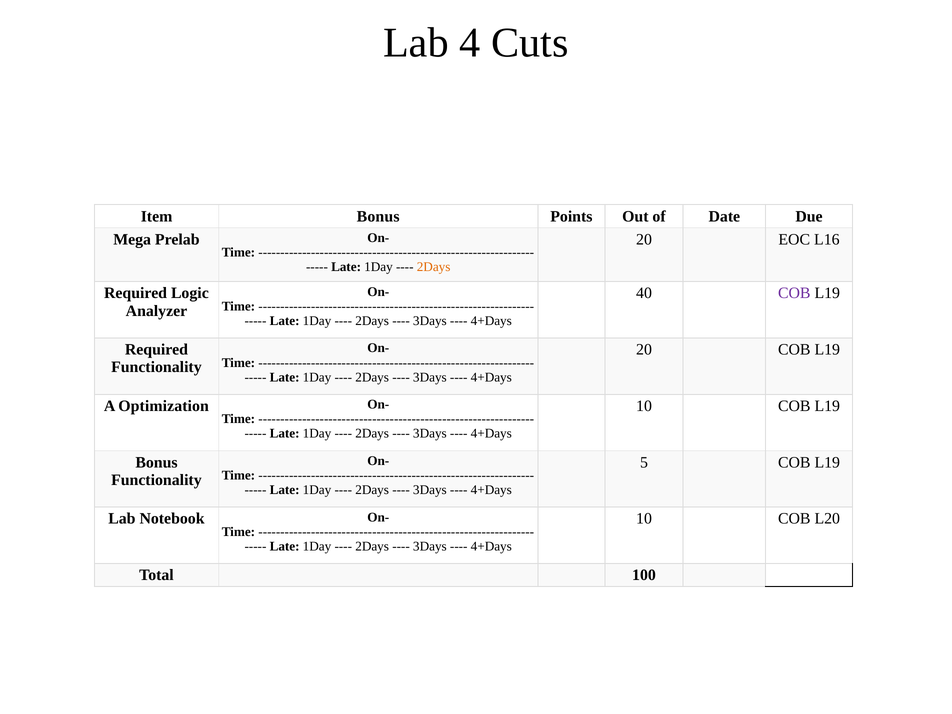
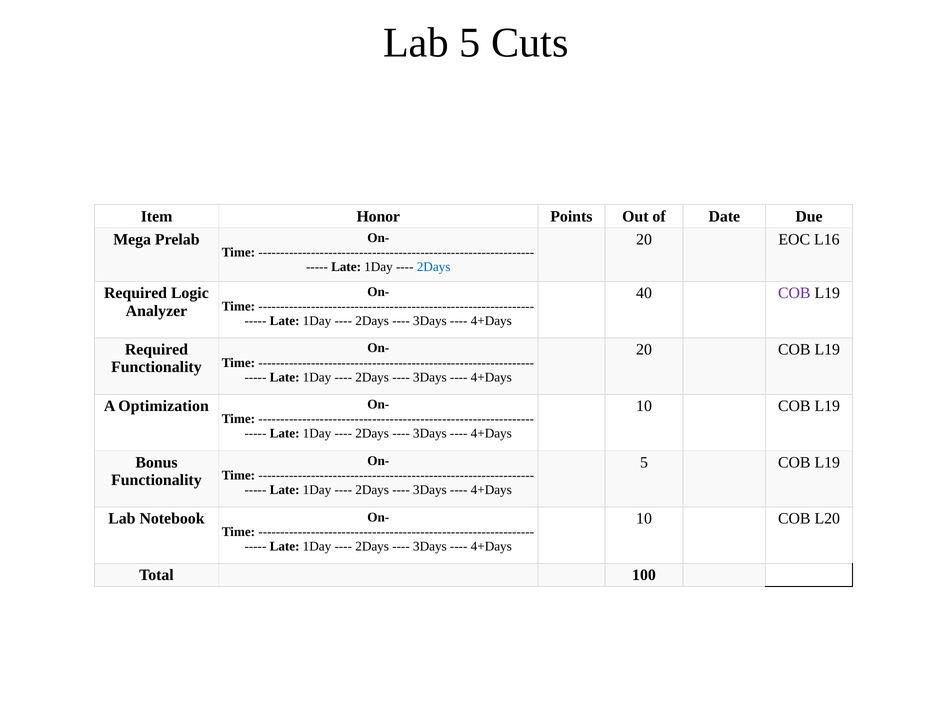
Lab 4: 4 -> 5
Item Bonus: Bonus -> Honor
2Days at (434, 267) colour: orange -> blue
